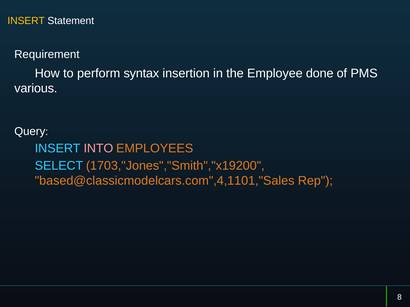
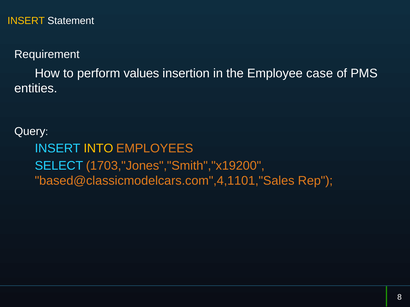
syntax: syntax -> values
done: done -> case
various: various -> entities
INTO colour: pink -> yellow
